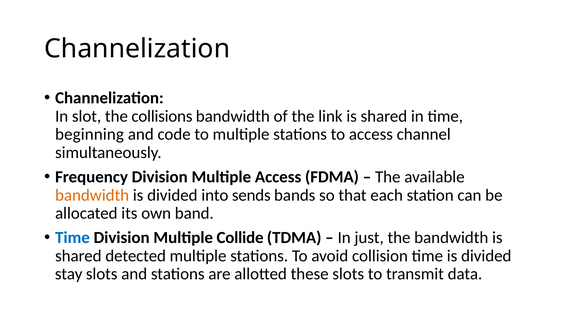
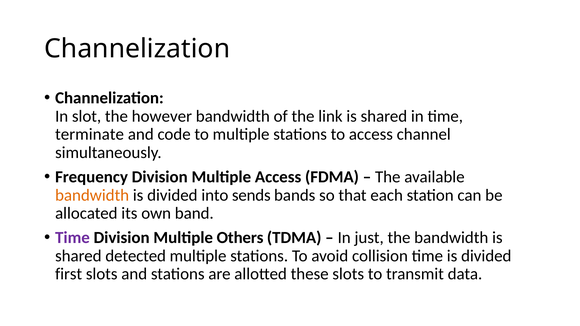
collisions: collisions -> however
beginning: beginning -> terminate
Time at (72, 238) colour: blue -> purple
Collide: Collide -> Others
stay: stay -> first
